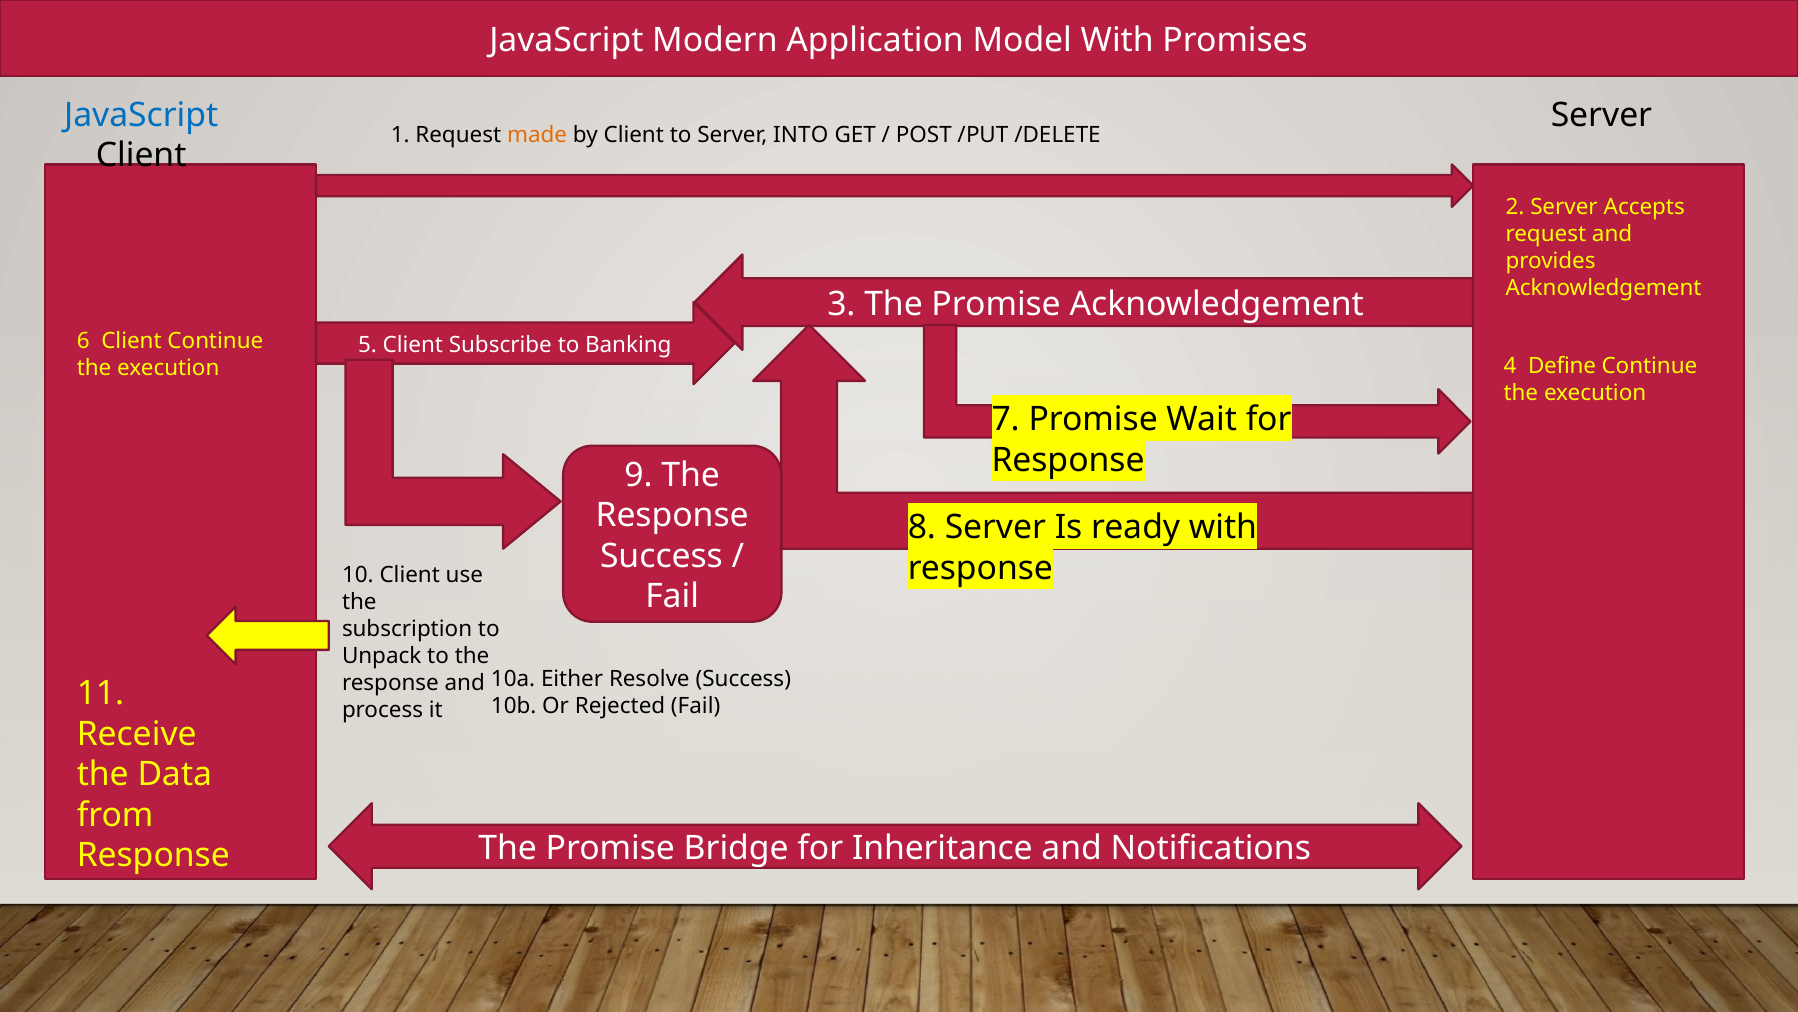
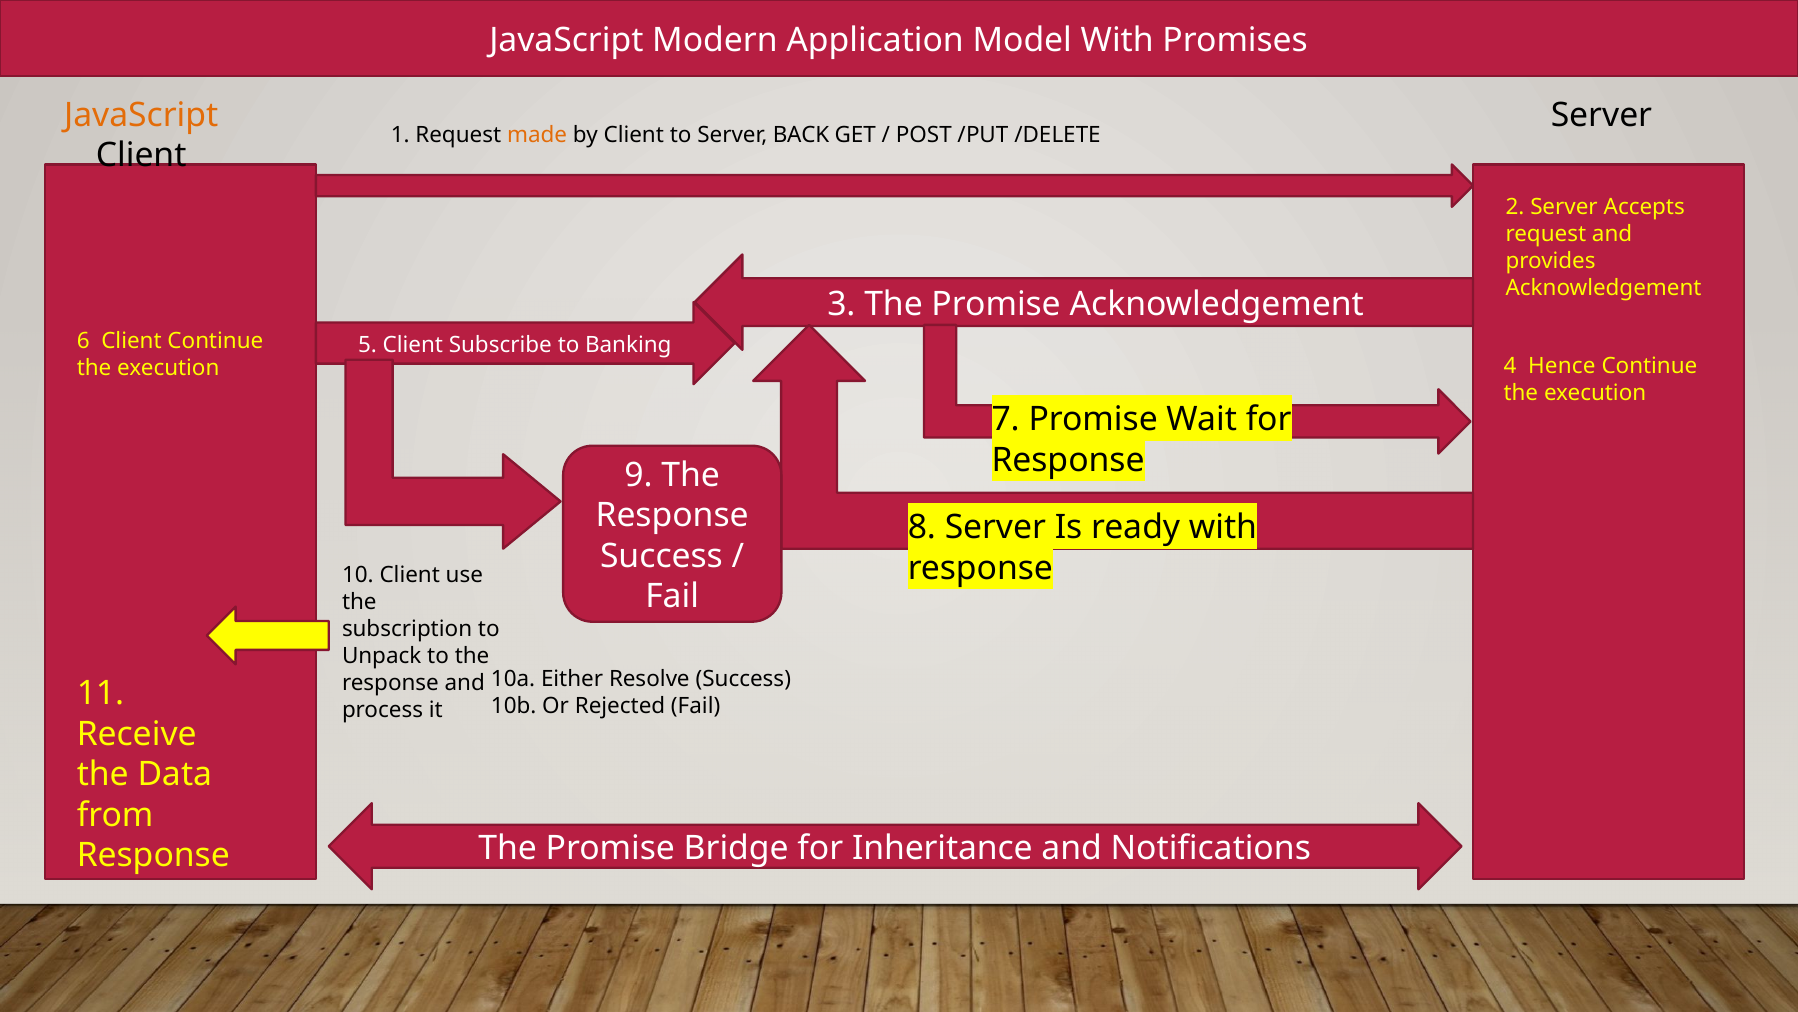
JavaScript at (141, 115) colour: blue -> orange
INTO: INTO -> BACK
Define: Define -> Hence
